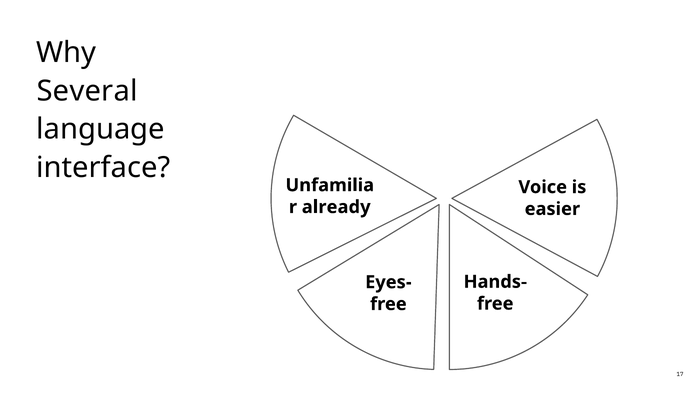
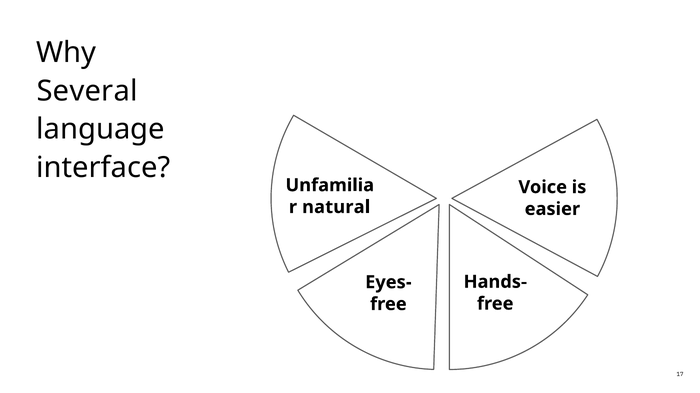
already: already -> natural
